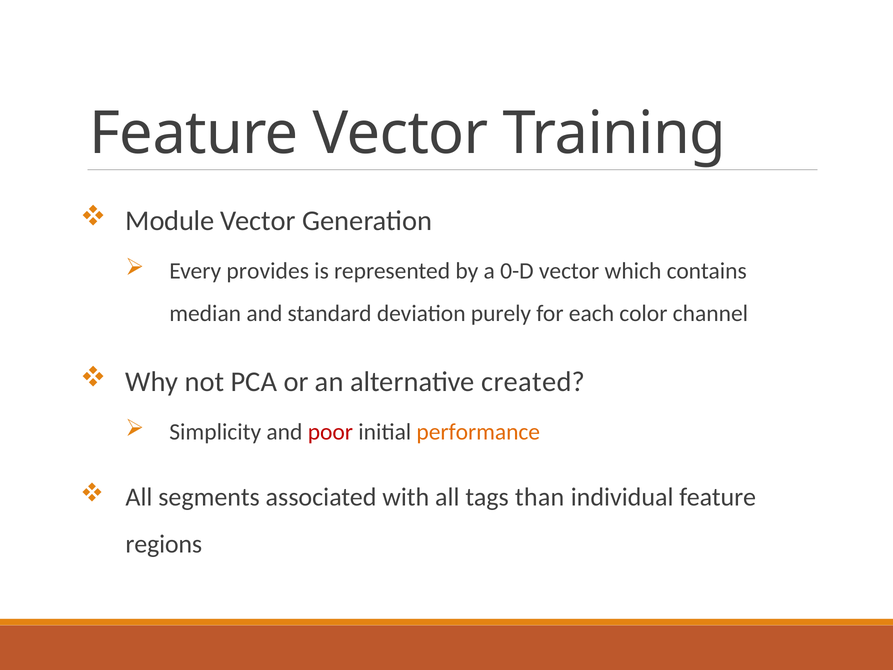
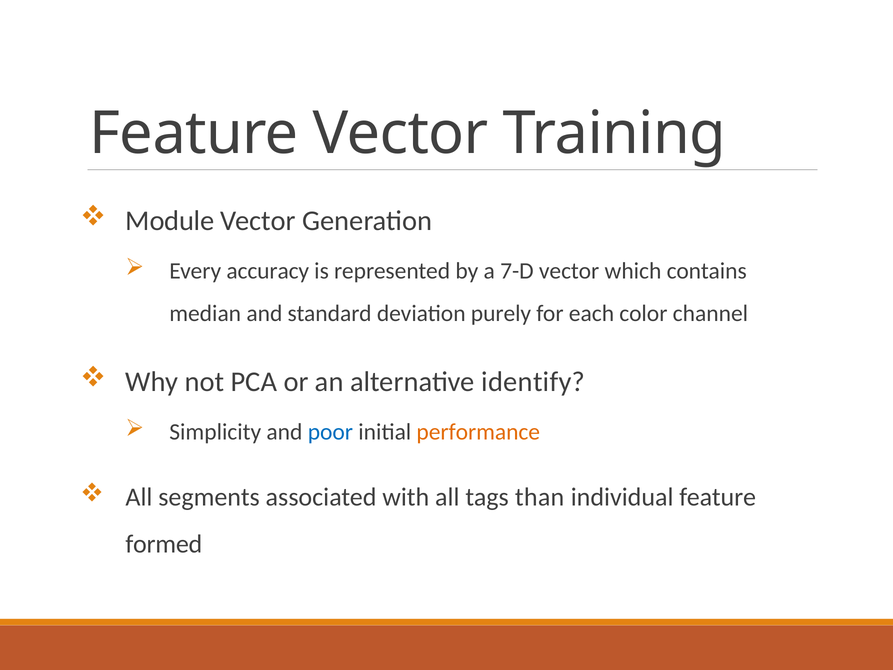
provides: provides -> accuracy
0-D: 0-D -> 7-D
created: created -> identify
poor colour: red -> blue
regions: regions -> formed
